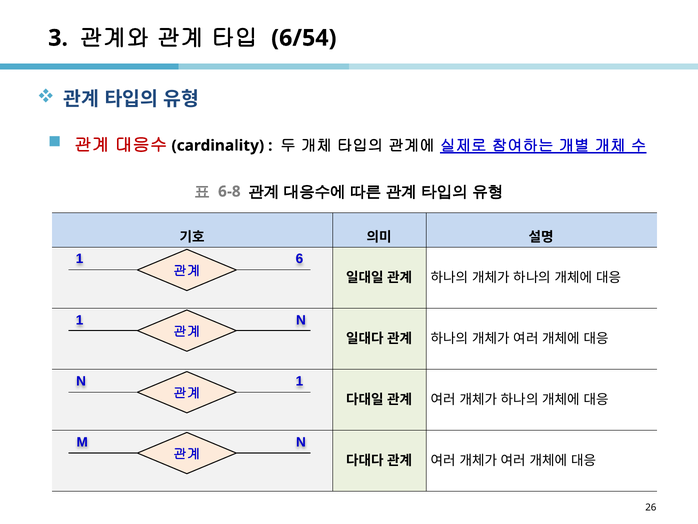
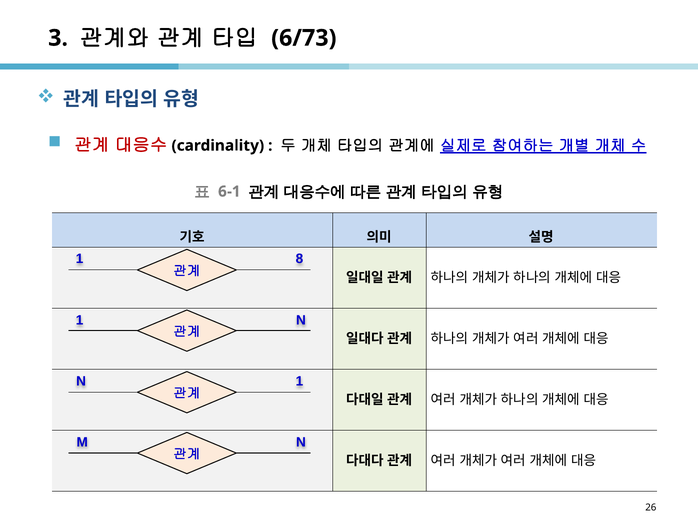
6/54: 6/54 -> 6/73
6-8: 6-8 -> 6-1
6: 6 -> 8
